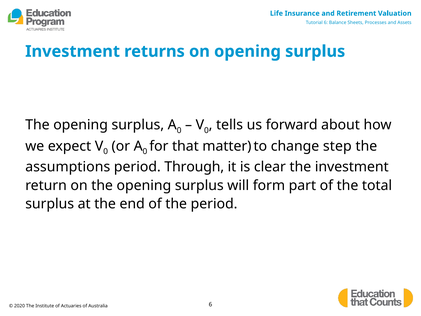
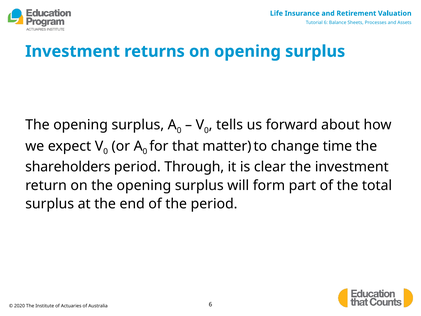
step: step -> time
assumptions: assumptions -> shareholders
